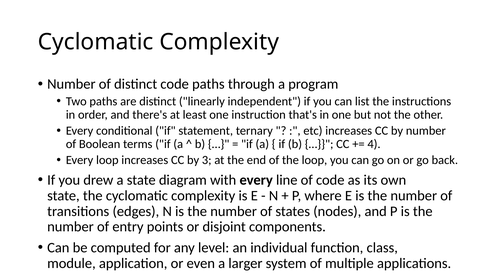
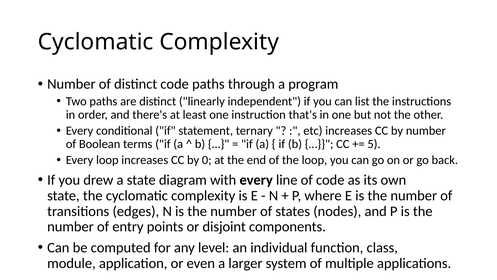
4: 4 -> 5
3: 3 -> 0
